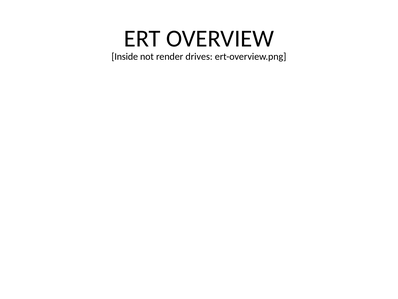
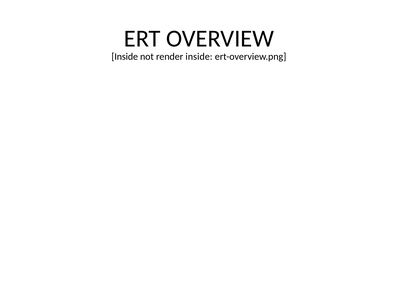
render drives: drives -> inside
